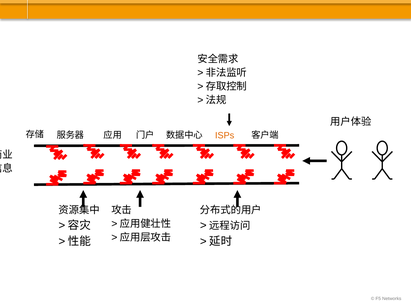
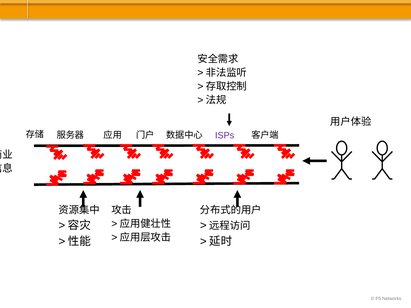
ISPs colour: orange -> purple
